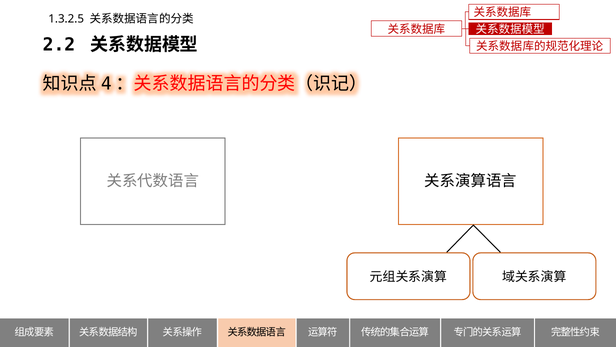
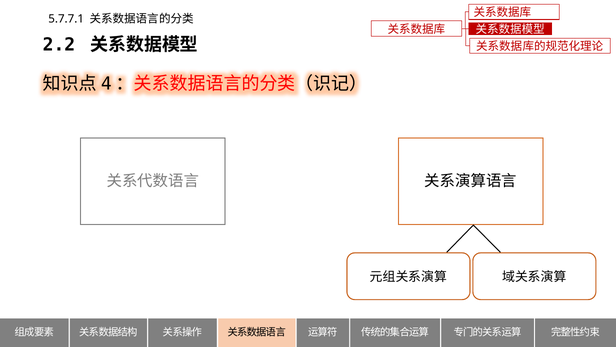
1.3.2.5: 1.3.2.5 -> 5.7.7.1
